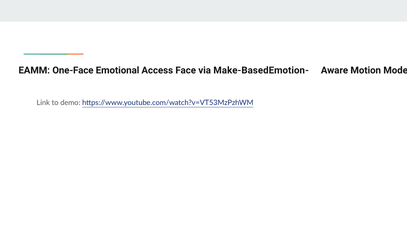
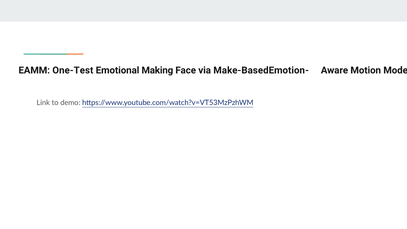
One-Face: One-Face -> One-Test
Access: Access -> Making
